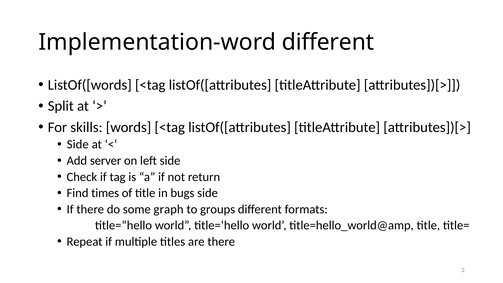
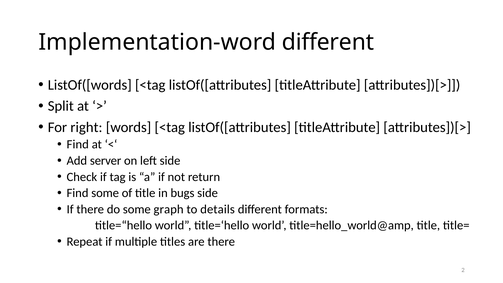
skills: skills -> right
Side at (78, 144): Side -> Find
Find times: times -> some
groups: groups -> details
